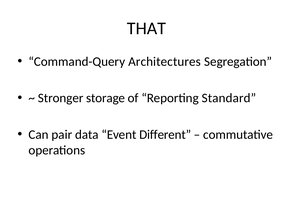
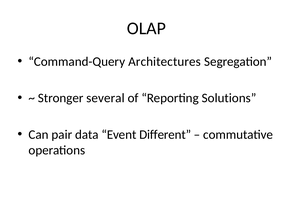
THAT: THAT -> OLAP
storage: storage -> several
Standard: Standard -> Solutions
